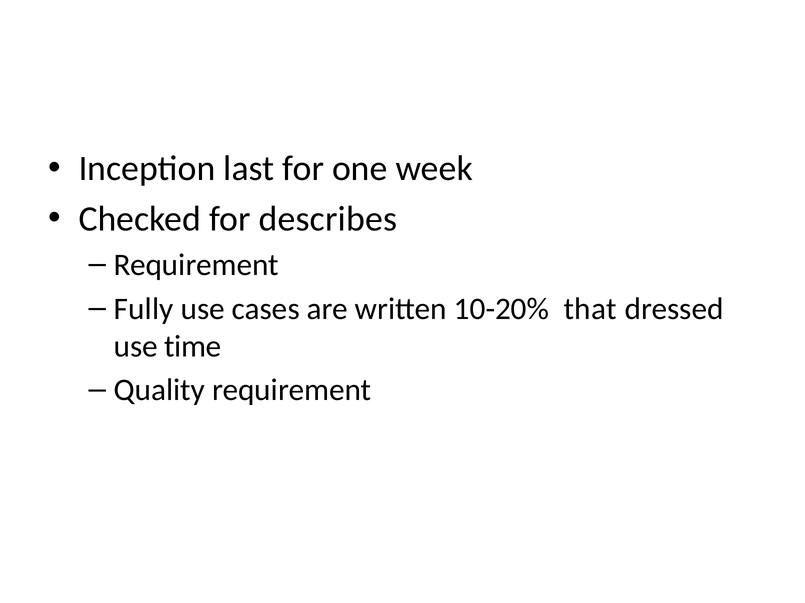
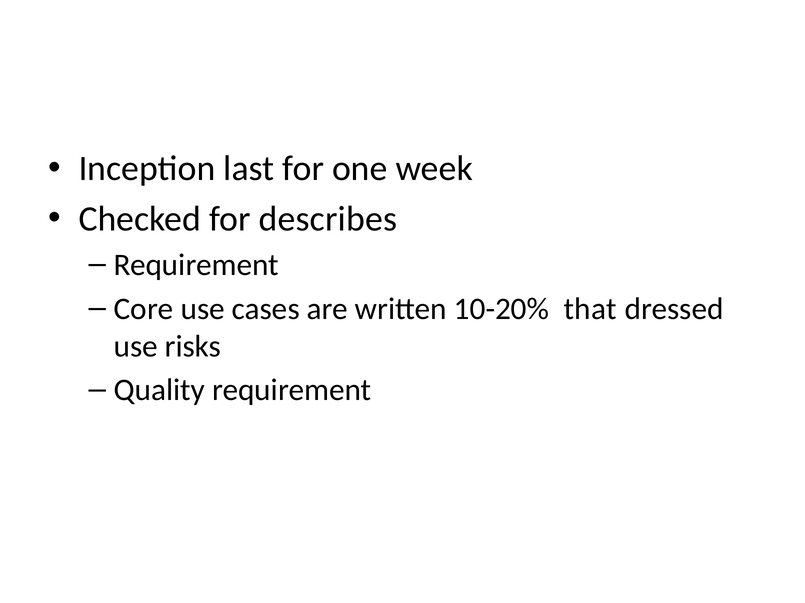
Fully: Fully -> Core
time: time -> risks
